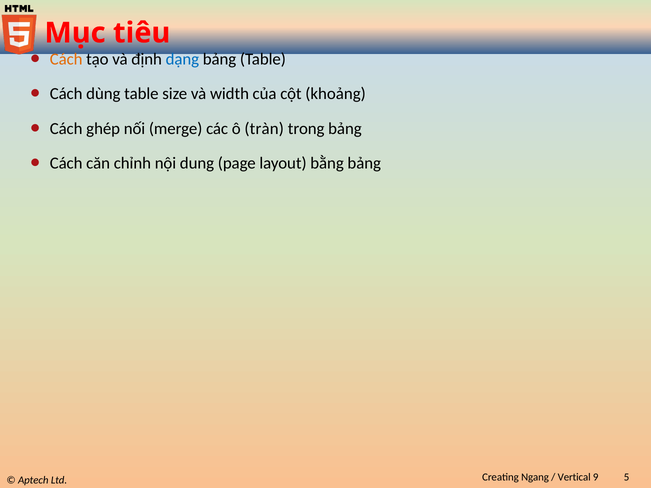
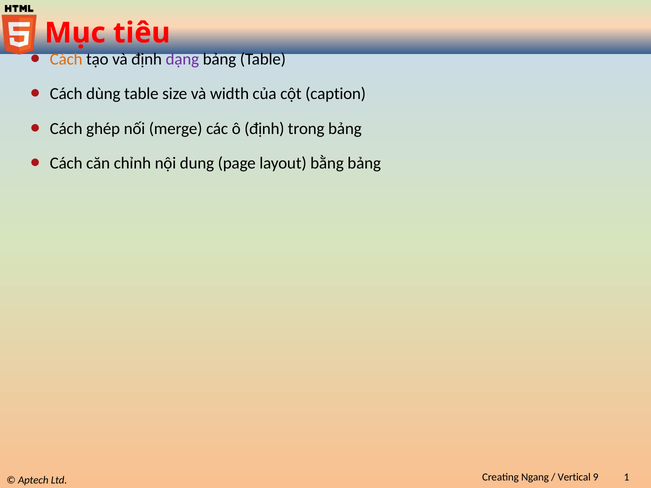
dạng colour: blue -> purple
khoảng: khoảng -> caption
ô tràn: tràn -> định
5: 5 -> 1
